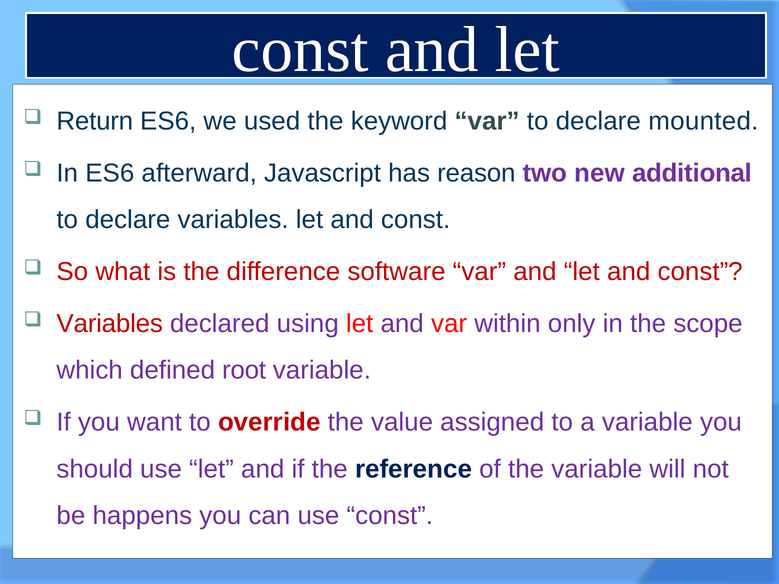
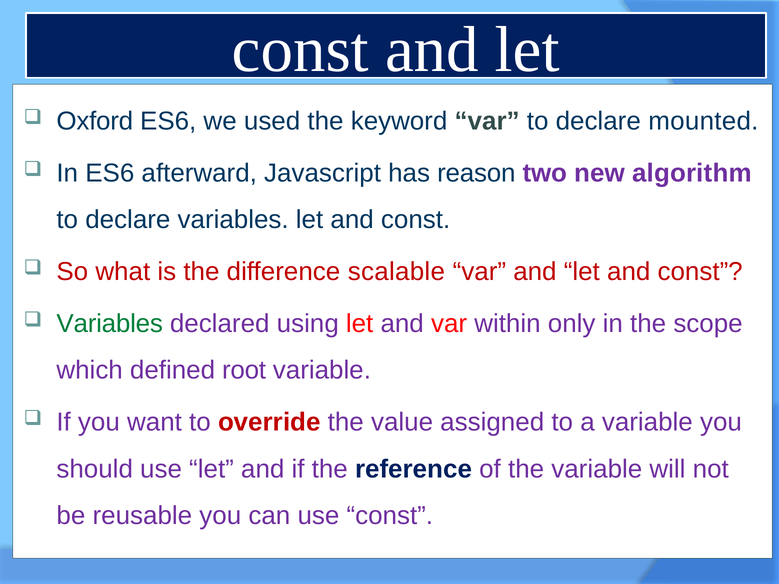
Return: Return -> Oxford
additional: additional -> algorithm
software: software -> scalable
Variables at (110, 324) colour: red -> green
happens: happens -> reusable
